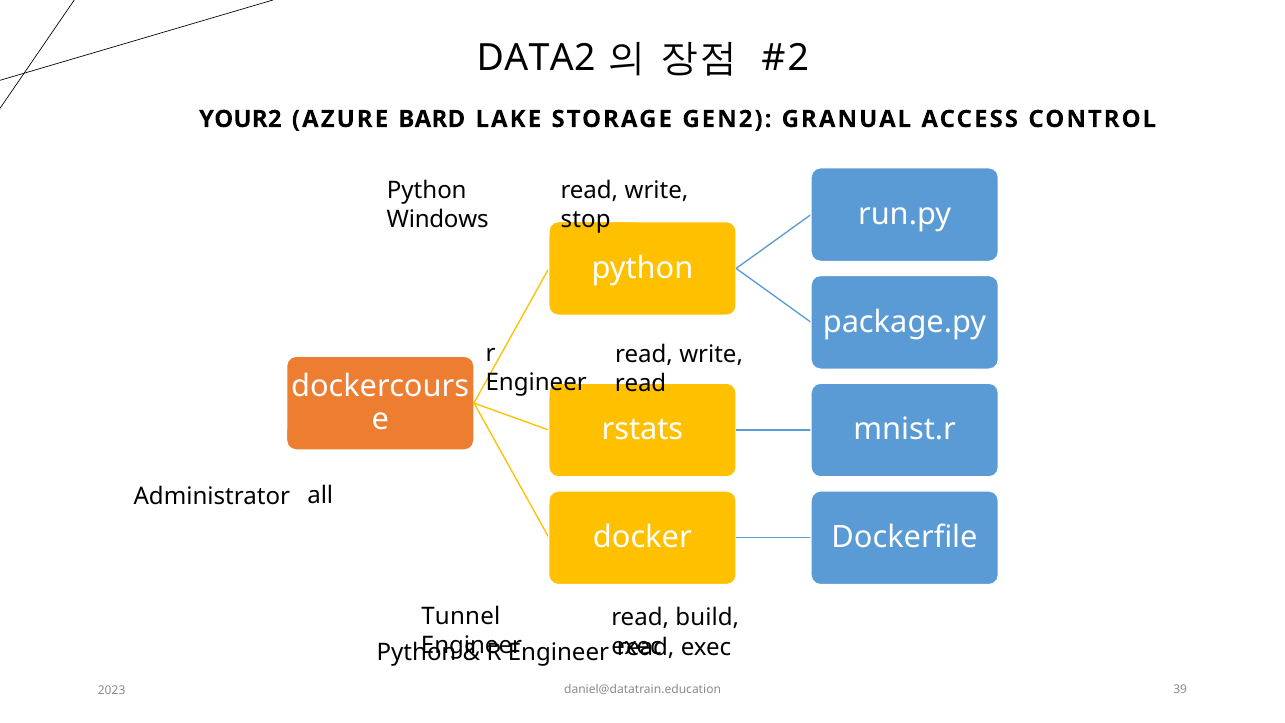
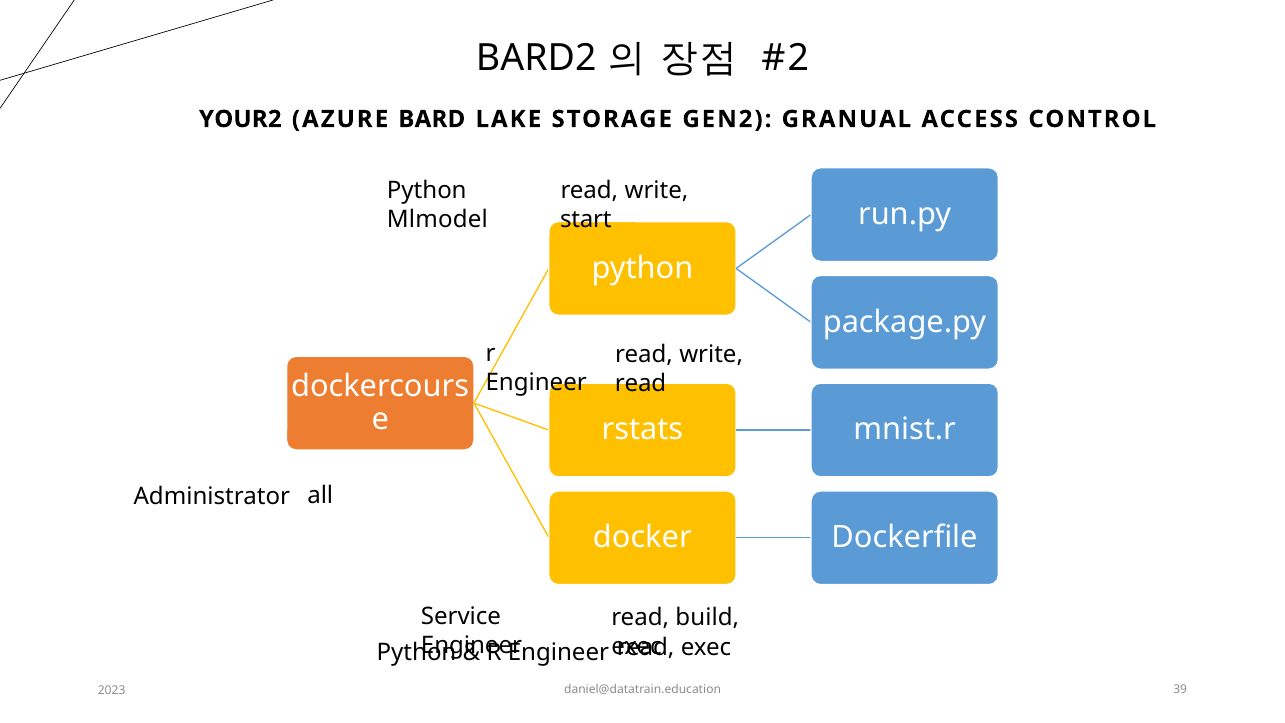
DATA2: DATA2 -> BARD2
stop: stop -> start
Windows: Windows -> Mlmodel
Tunnel: Tunnel -> Service
